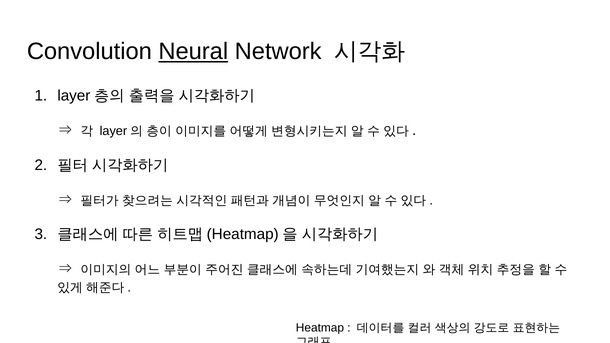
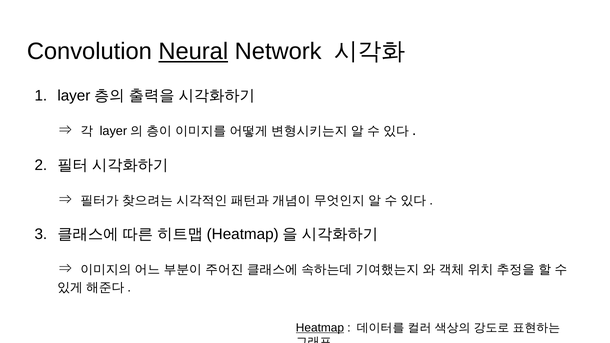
Heatmap underline: none -> present
